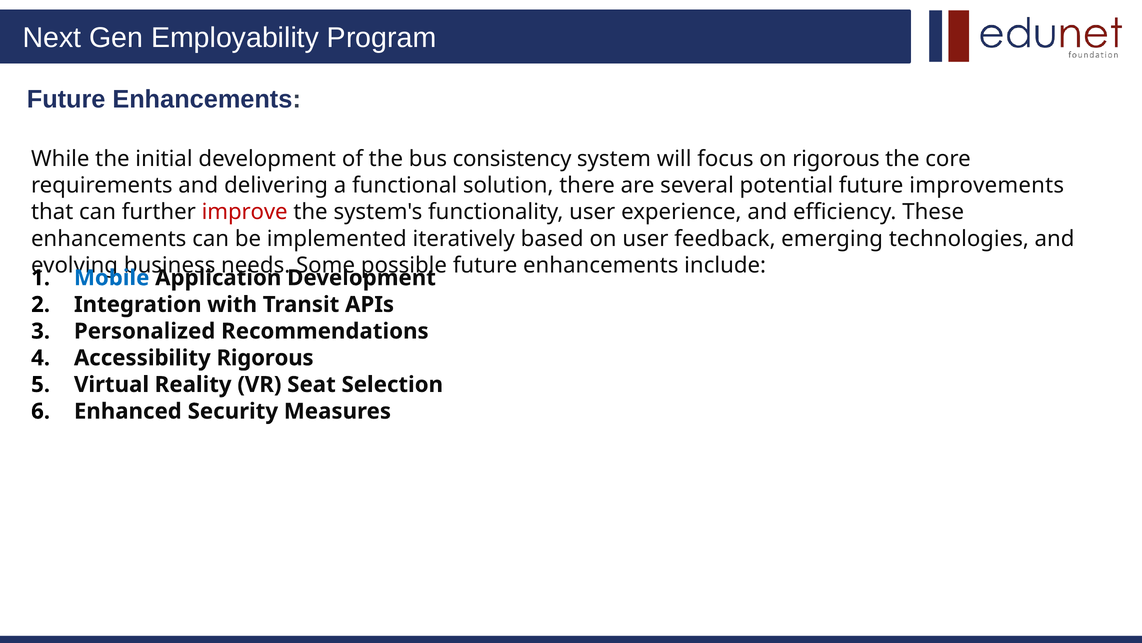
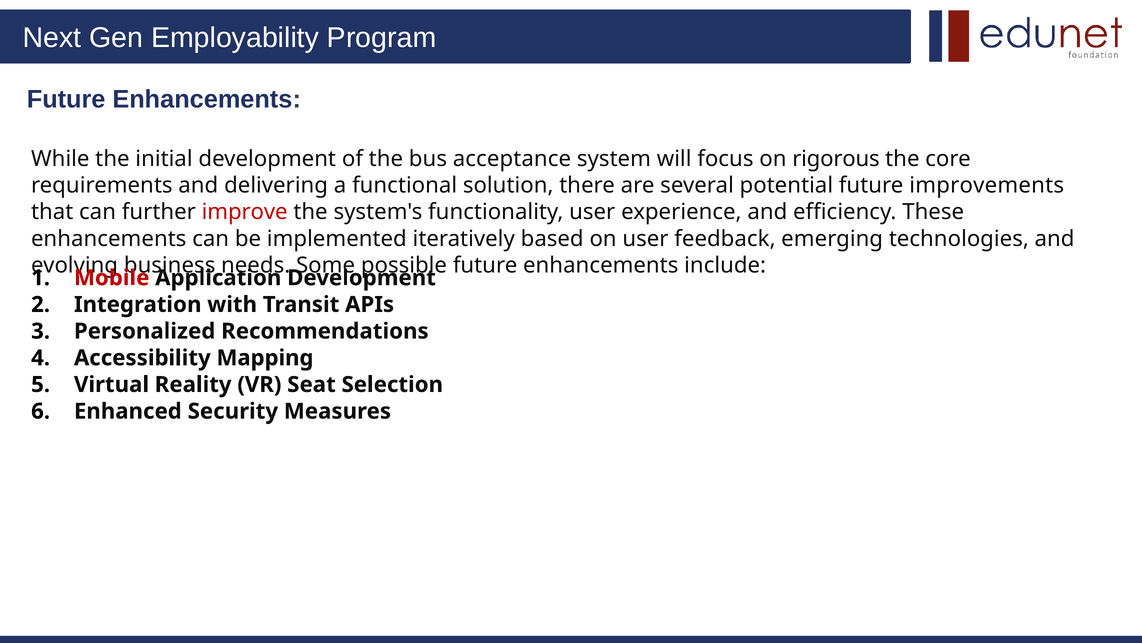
consistency: consistency -> acceptance
Mobile colour: blue -> red
Accessibility Rigorous: Rigorous -> Mapping
